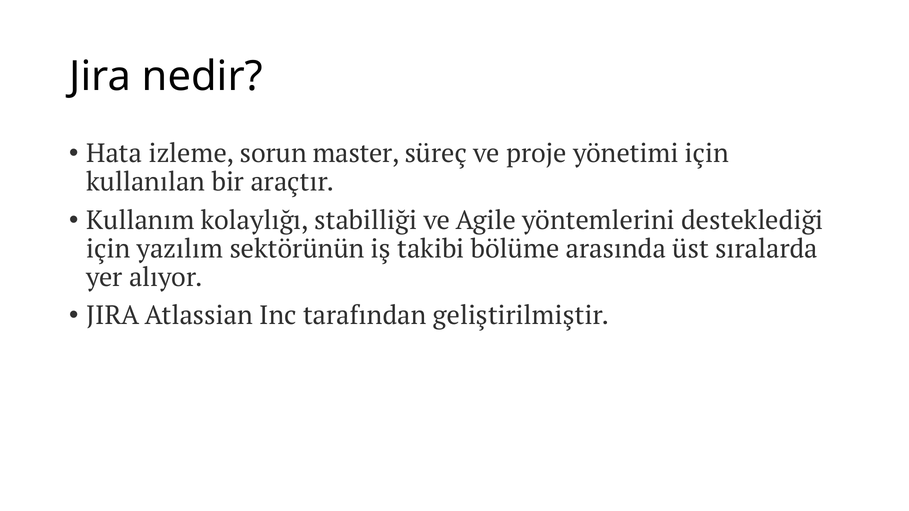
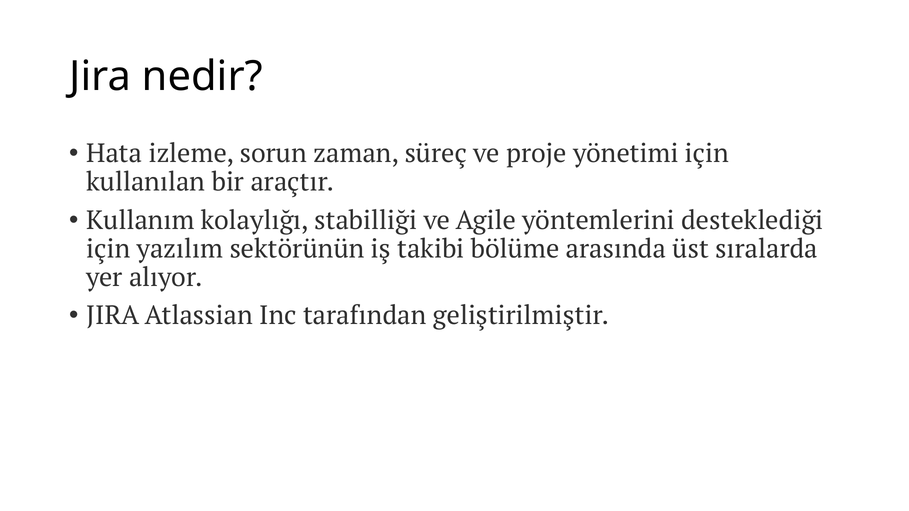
master: master -> zaman
